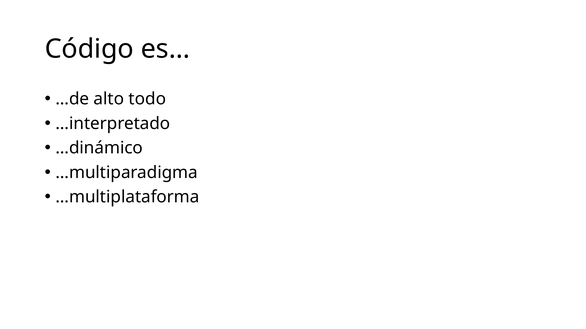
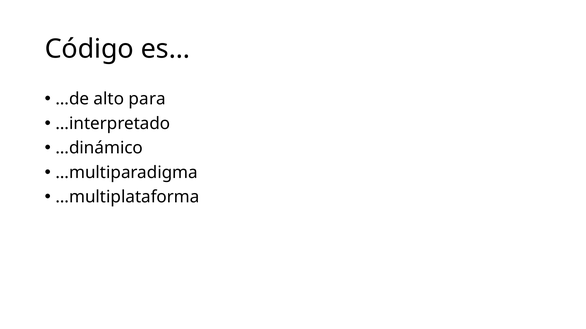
todo: todo -> para
